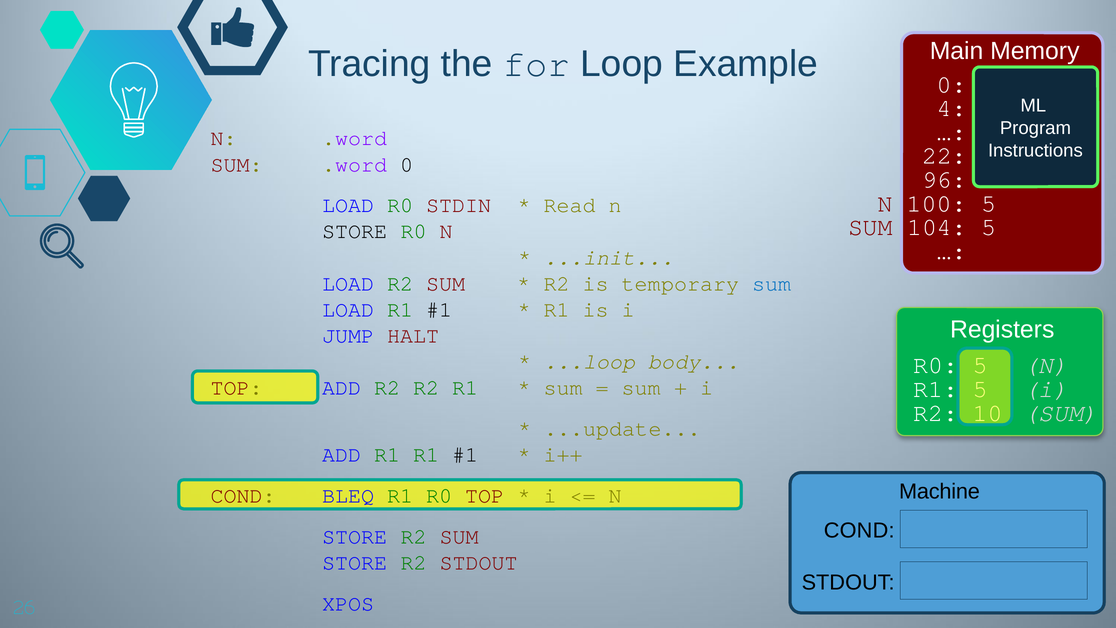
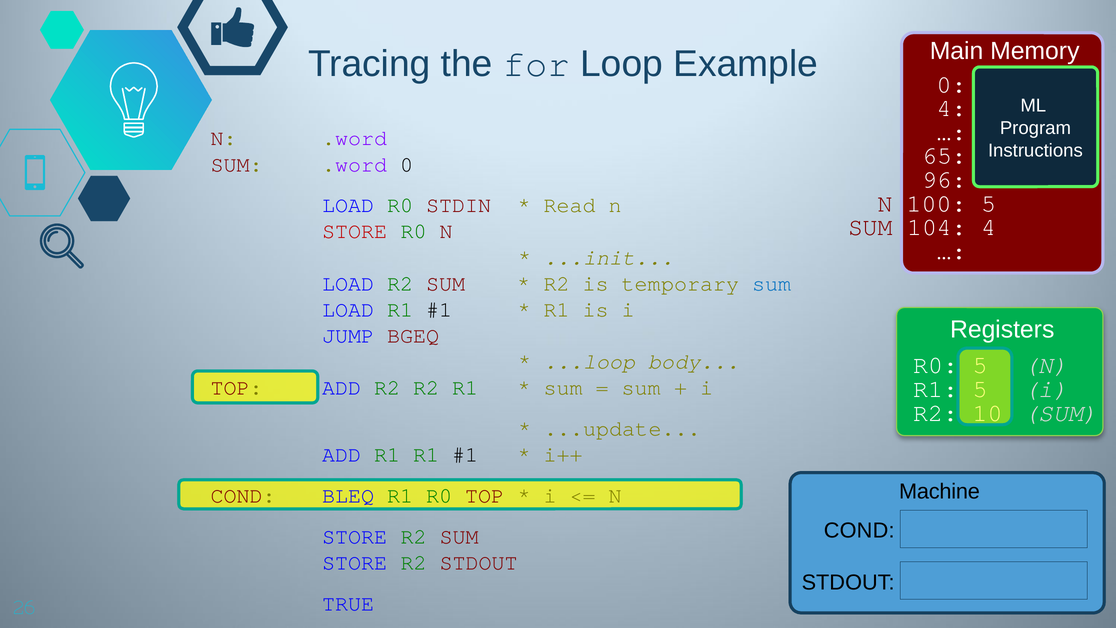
22: 22 -> 65
104 5: 5 -> 4
STORE at (355, 231) colour: black -> red
HALT: HALT -> BGEQ
XPOS: XPOS -> TRUE
